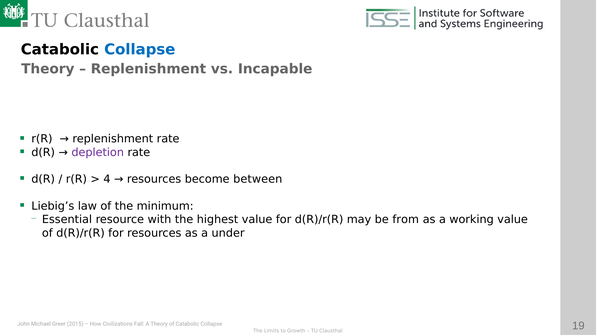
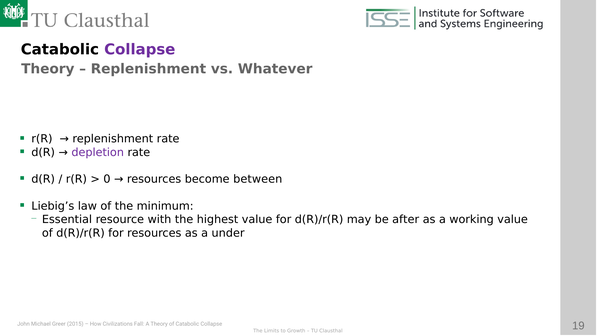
Collapse at (140, 50) colour: blue -> purple
Incapable: Incapable -> Whatever
4: 4 -> 0
from: from -> after
